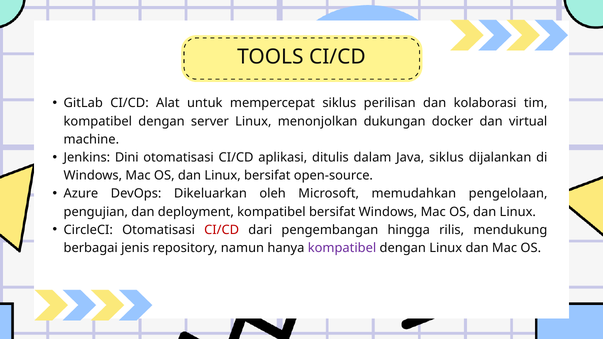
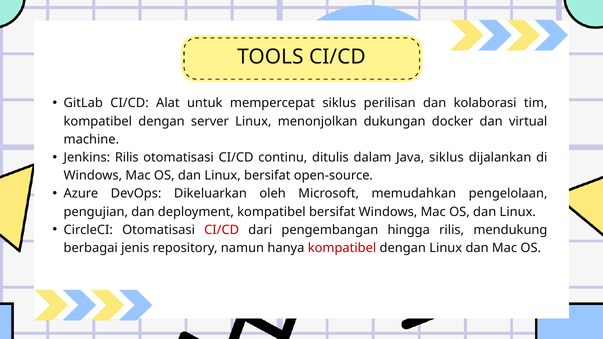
Jenkins Dini: Dini -> Rilis
aplikasi: aplikasi -> continu
kompatibel at (342, 248) colour: purple -> red
